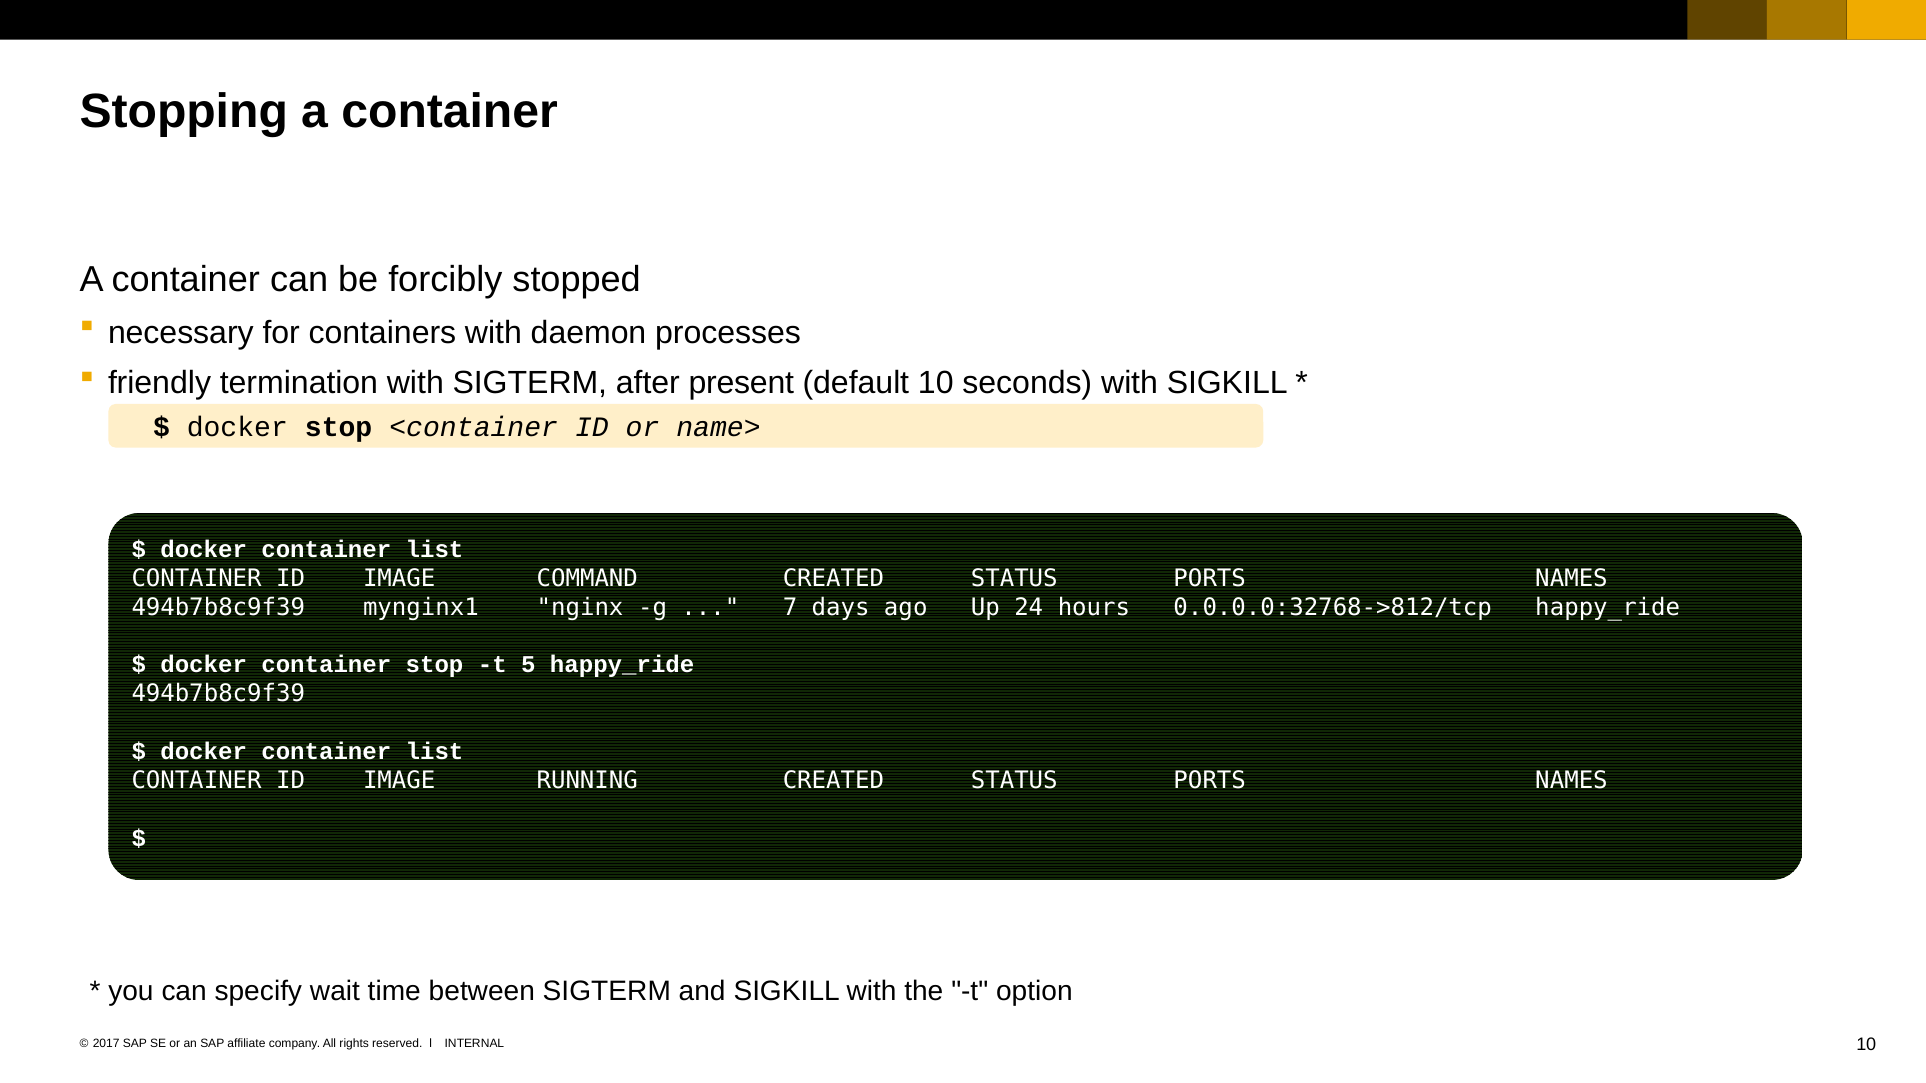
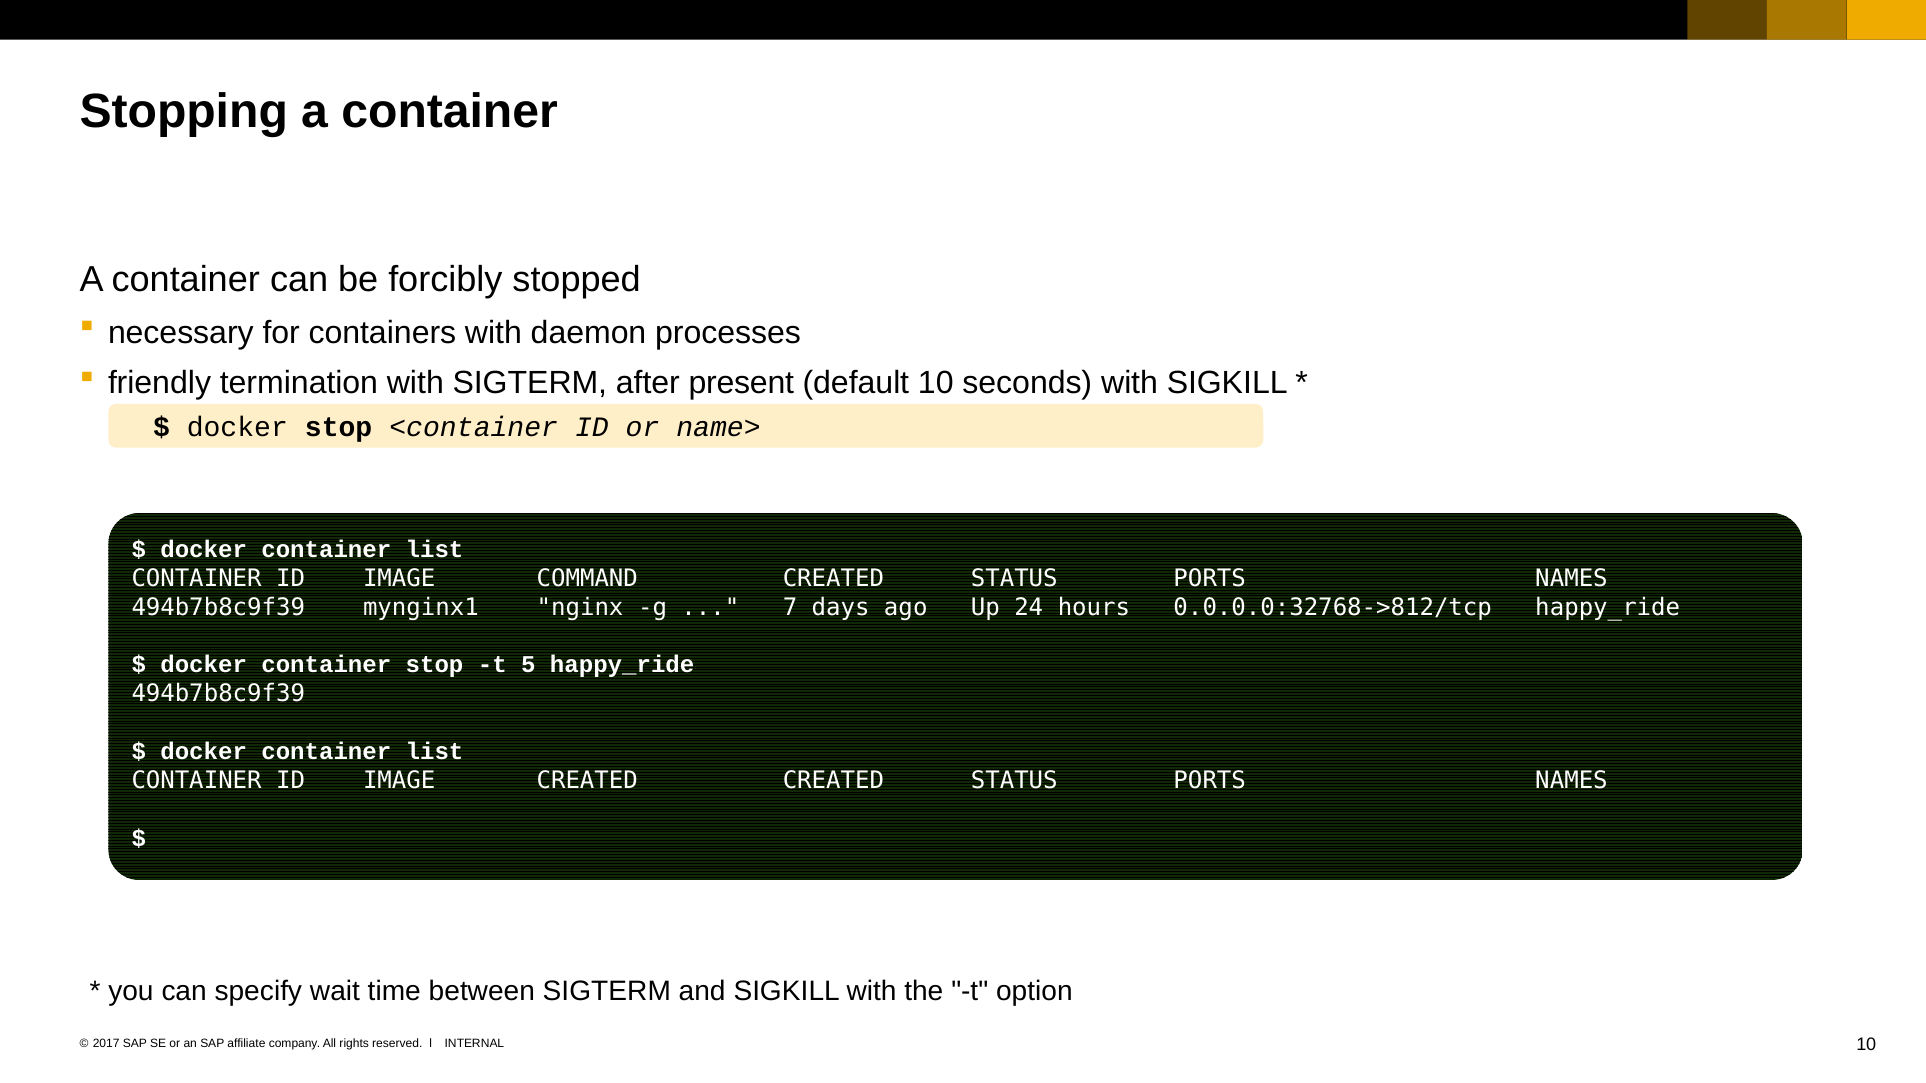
IMAGE RUNNING: RUNNING -> CREATED
